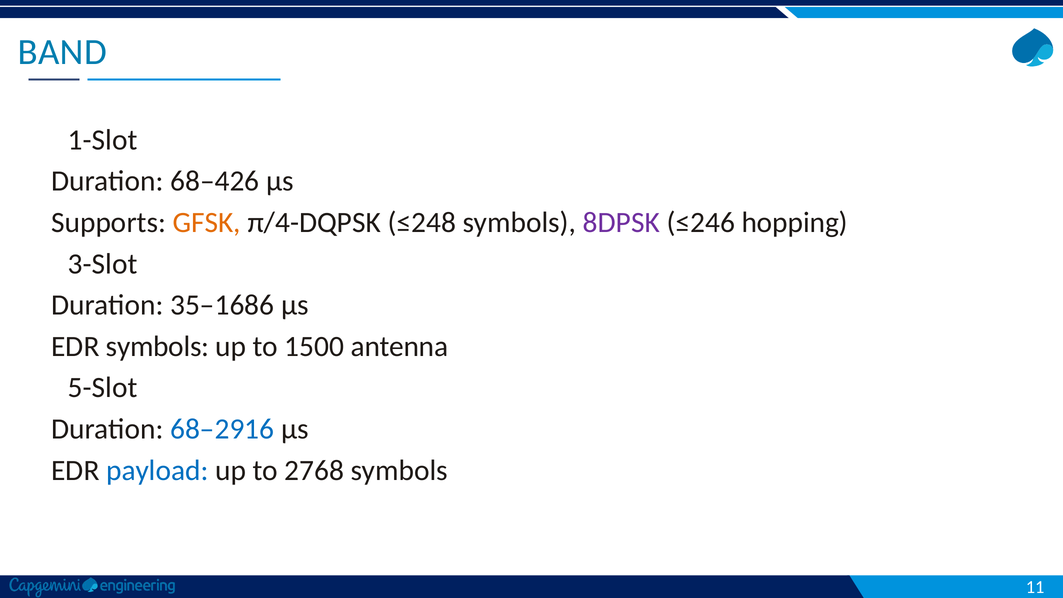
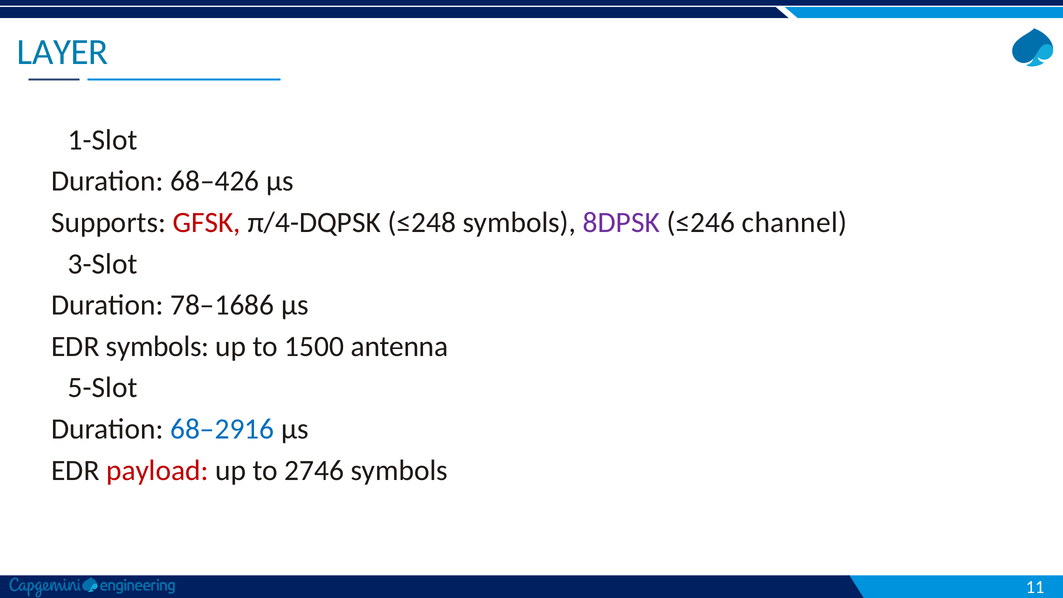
BAND: BAND -> LAYER
GFSK colour: orange -> red
hopping: hopping -> channel
35–1686: 35–1686 -> 78–1686
payload colour: blue -> red
2768: 2768 -> 2746
